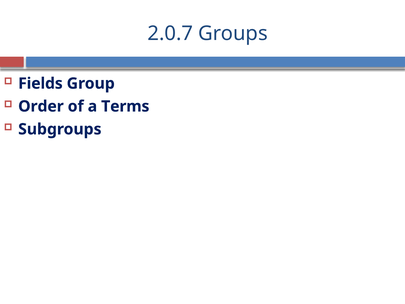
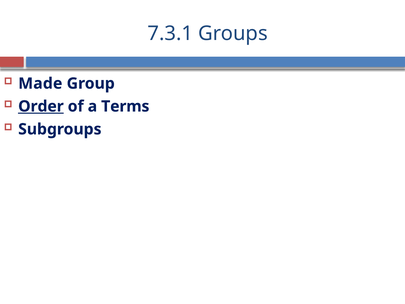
2.0.7: 2.0.7 -> 7.3.1
Fields: Fields -> Made
Order underline: none -> present
